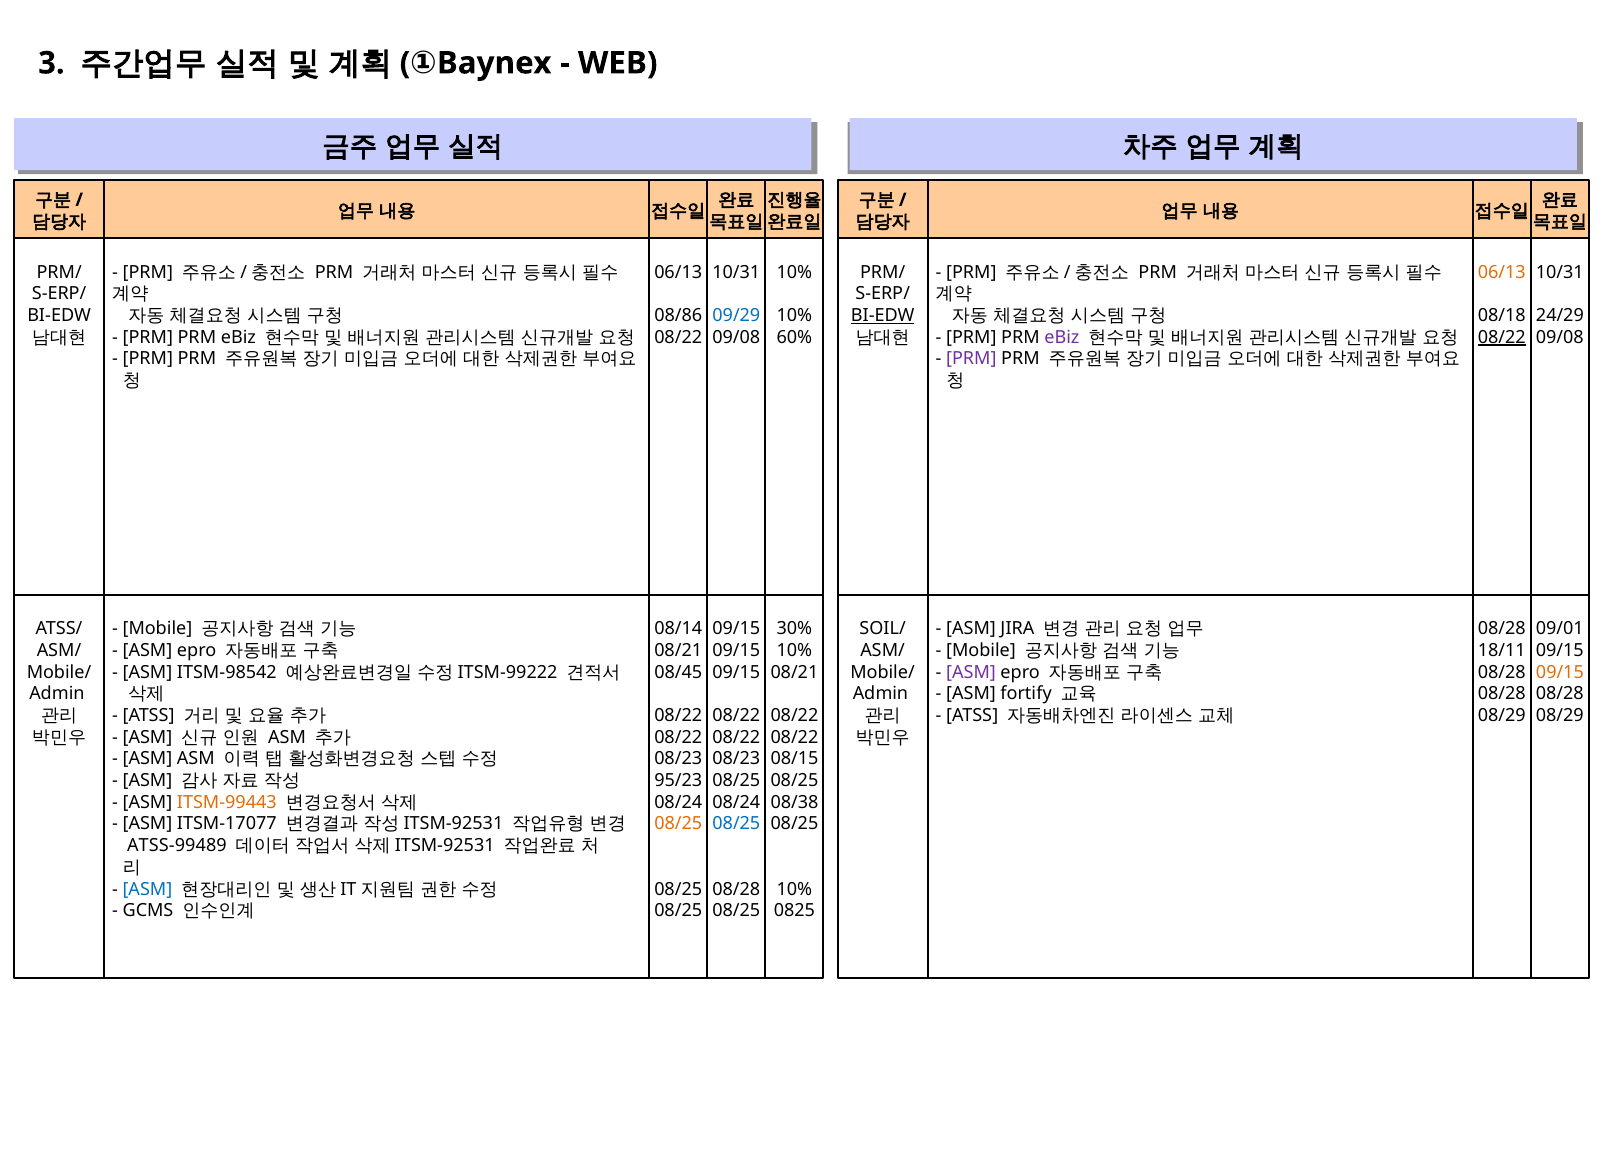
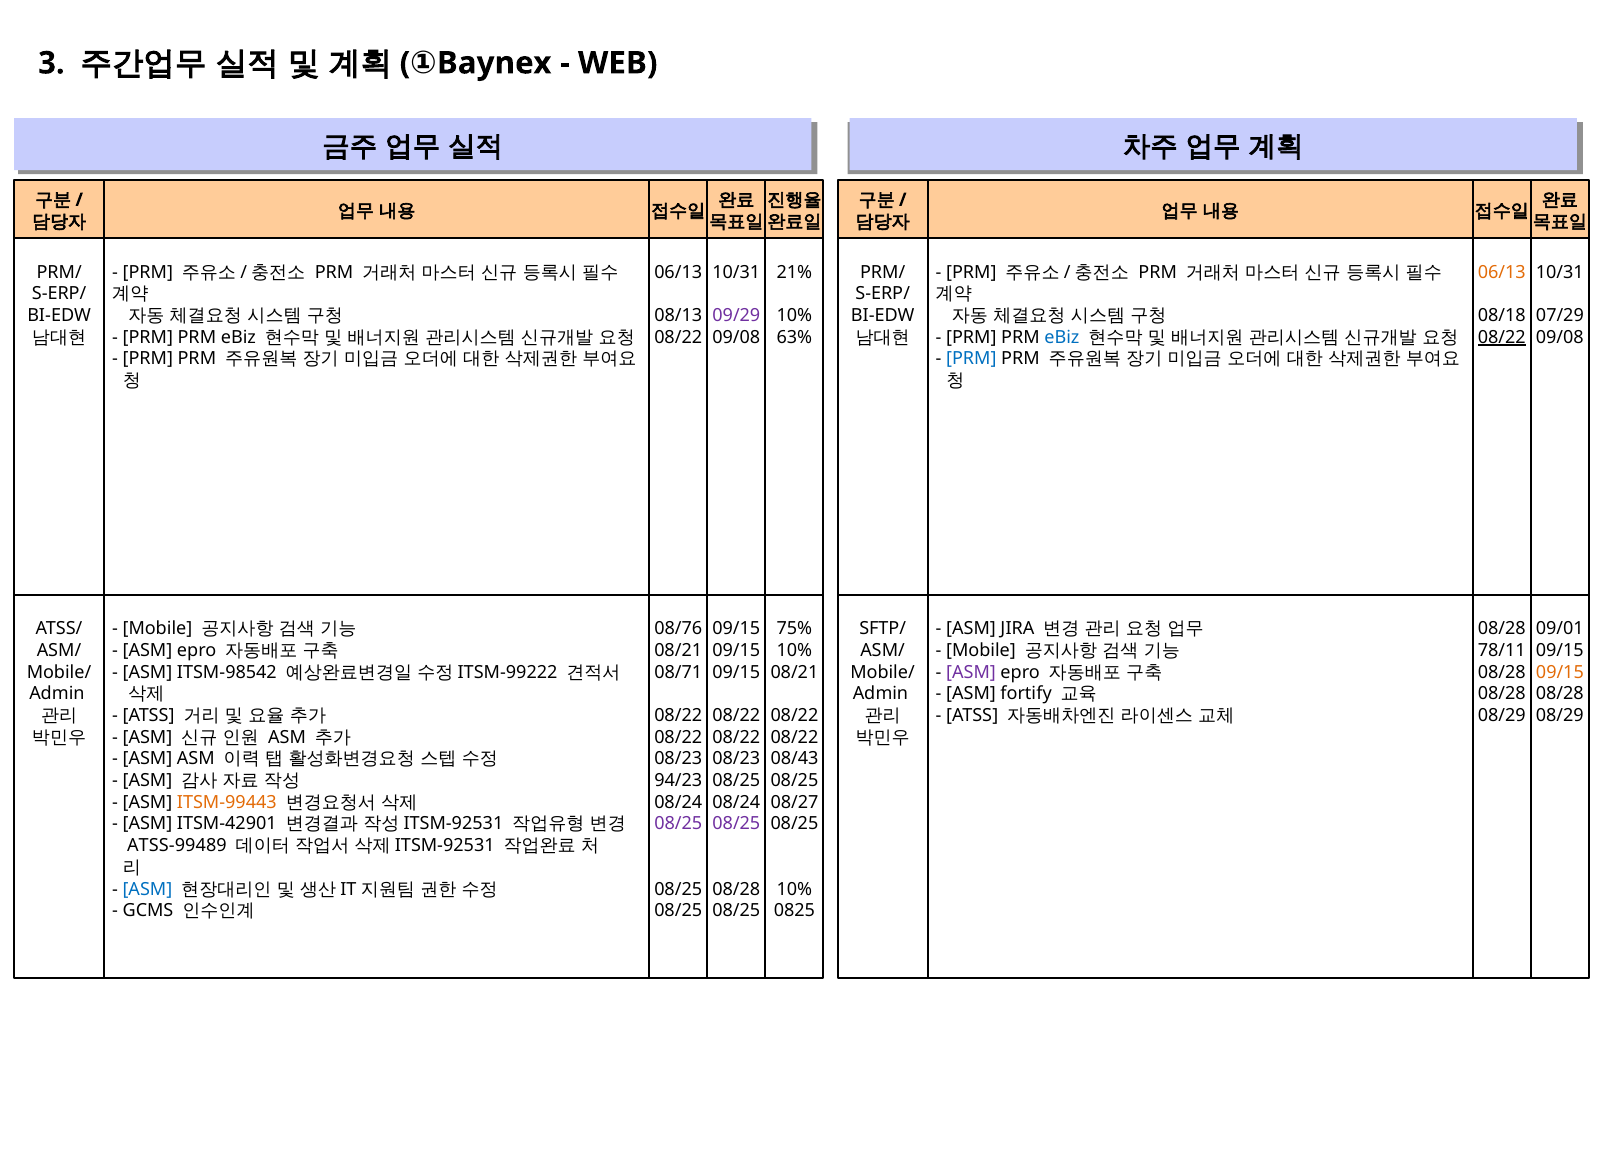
10% at (794, 272): 10% -> 21%
08/86: 08/86 -> 08/13
09/29 colour: blue -> purple
BI-EDW at (883, 316) underline: present -> none
24/29: 24/29 -> 07/29
60%: 60% -> 63%
eBiz at (1062, 337) colour: purple -> blue
PRM at (971, 359) colour: purple -> blue
08/14: 08/14 -> 08/76
30%: 30% -> 75%
SOIL/: SOIL/ -> SFTP/
18/11: 18/11 -> 78/11
08/45: 08/45 -> 08/71
08/15: 08/15 -> 08/43
95/23: 95/23 -> 94/23
08/38: 08/38 -> 08/27
ITSM-17077: ITSM-17077 -> ITSM-42901
08/25 at (678, 824) colour: orange -> purple
08/25 at (736, 824) colour: blue -> purple
